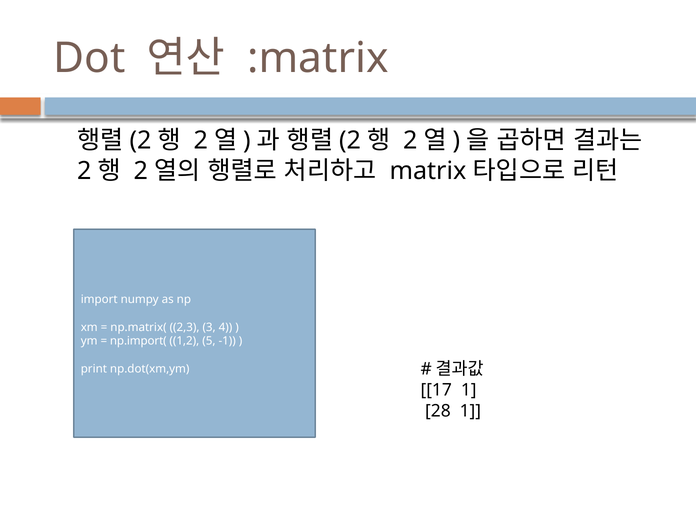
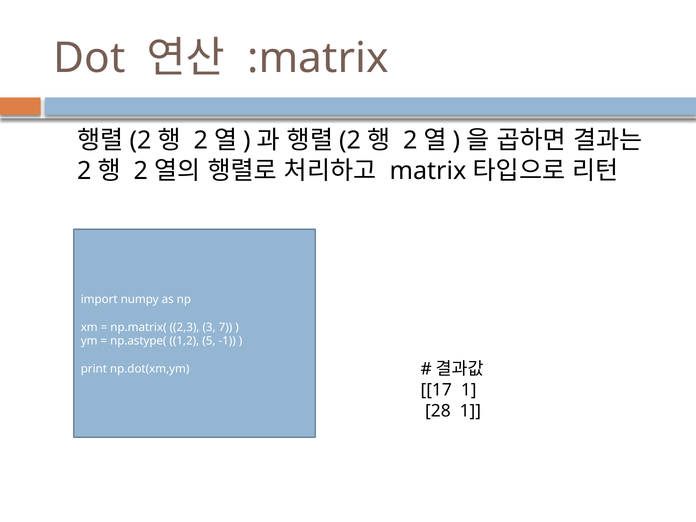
4: 4 -> 7
np.import(: np.import( -> np.astype(
